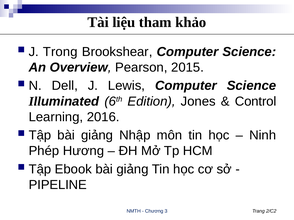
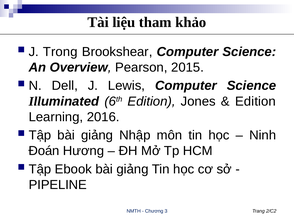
Control at (256, 102): Control -> Edition
Phép: Phép -> Đoán
